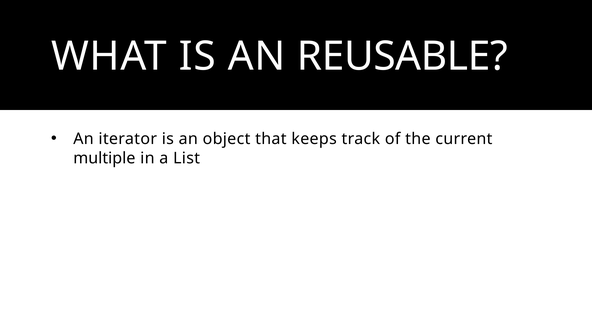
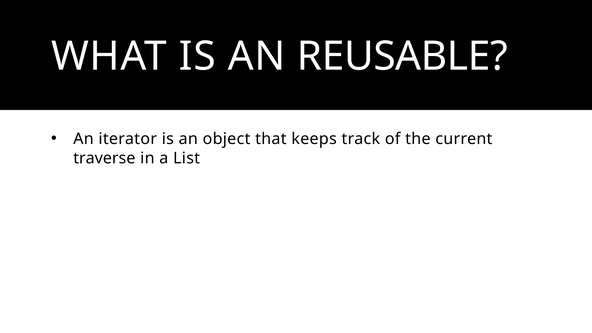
multiple: multiple -> traverse
